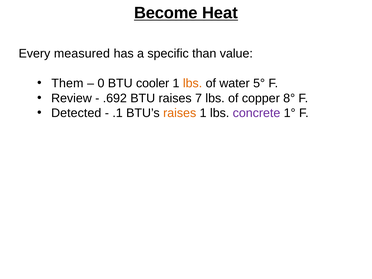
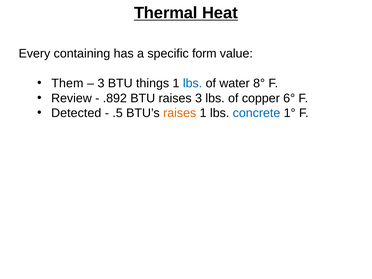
Become: Become -> Thermal
measured: measured -> containing
than: than -> form
0 at (101, 83): 0 -> 3
cooler: cooler -> things
lbs at (193, 83) colour: orange -> blue
5°: 5° -> 8°
.692: .692 -> .892
raises 7: 7 -> 3
8°: 8° -> 6°
.1: .1 -> .5
concrete colour: purple -> blue
